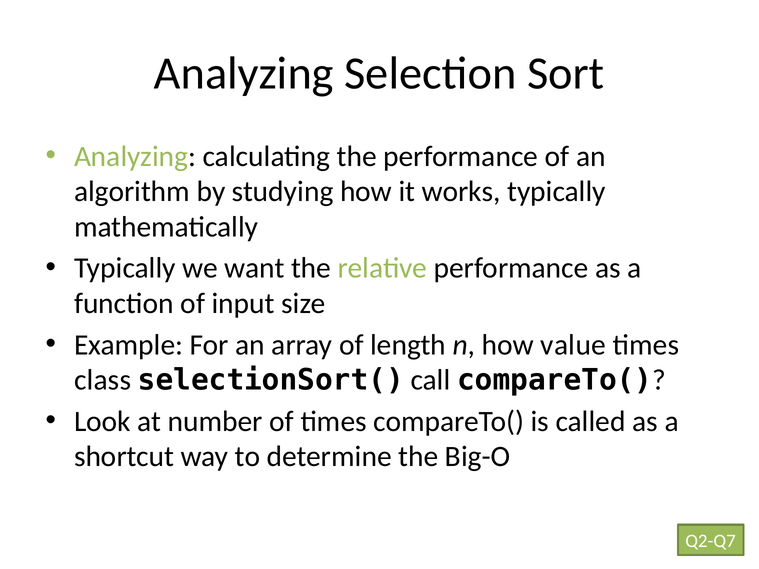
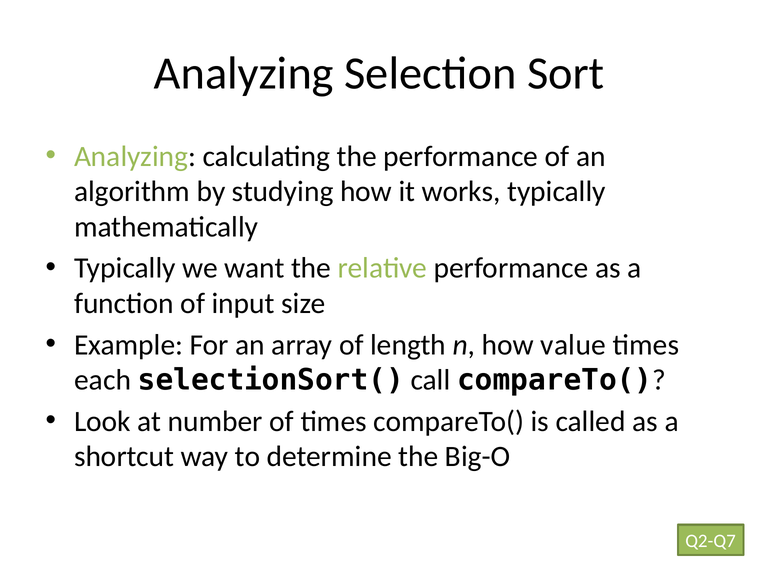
class: class -> each
